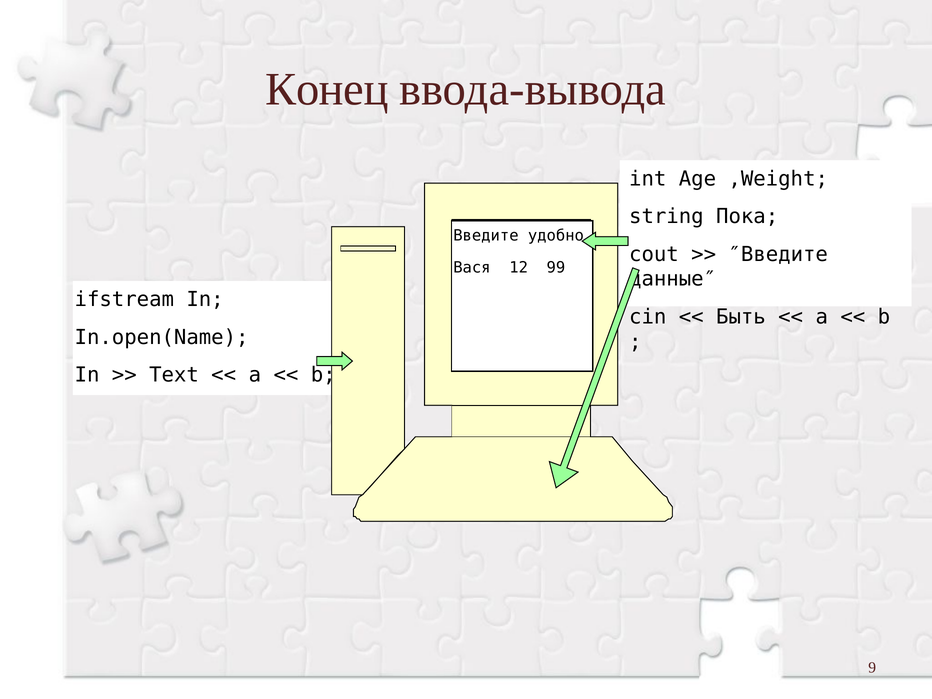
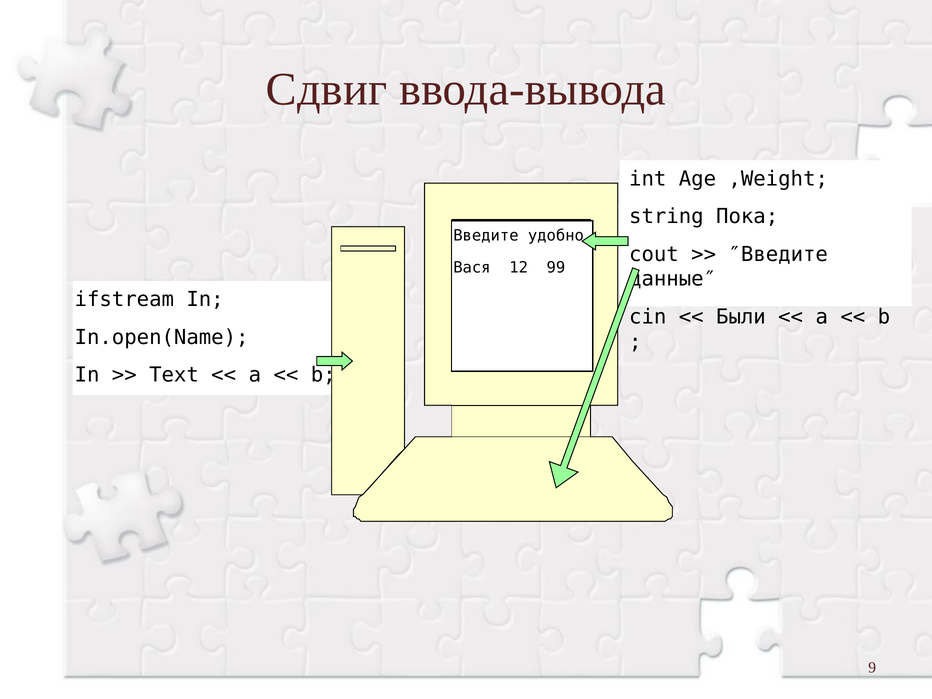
Конец: Конец -> Сдвиг
Быть: Быть -> Были
